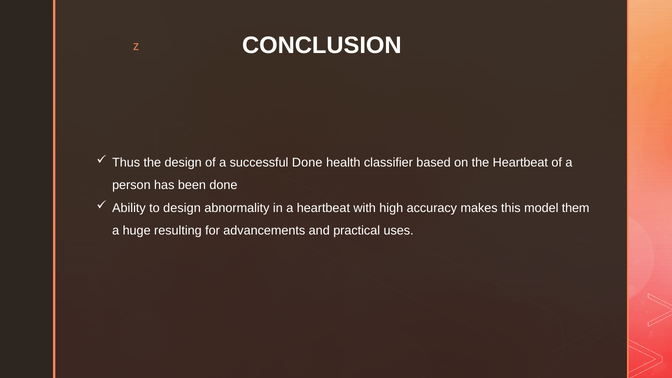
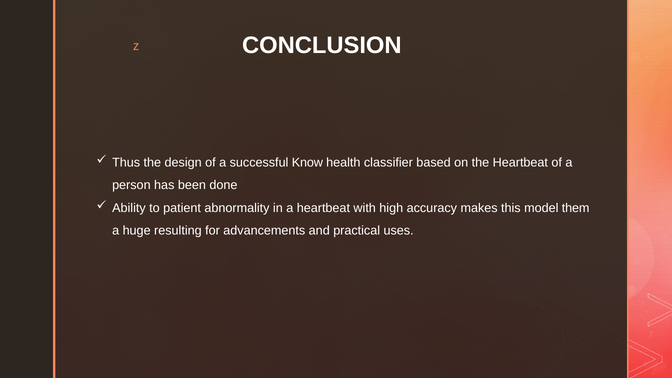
successful Done: Done -> Know
to design: design -> patient
